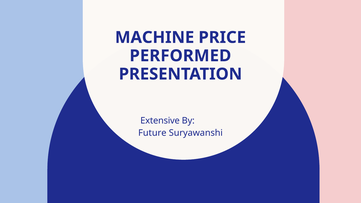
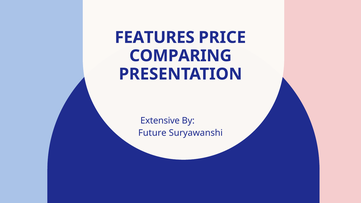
MACHINE: MACHINE -> FEATURES
PERFORMED: PERFORMED -> COMPARING
